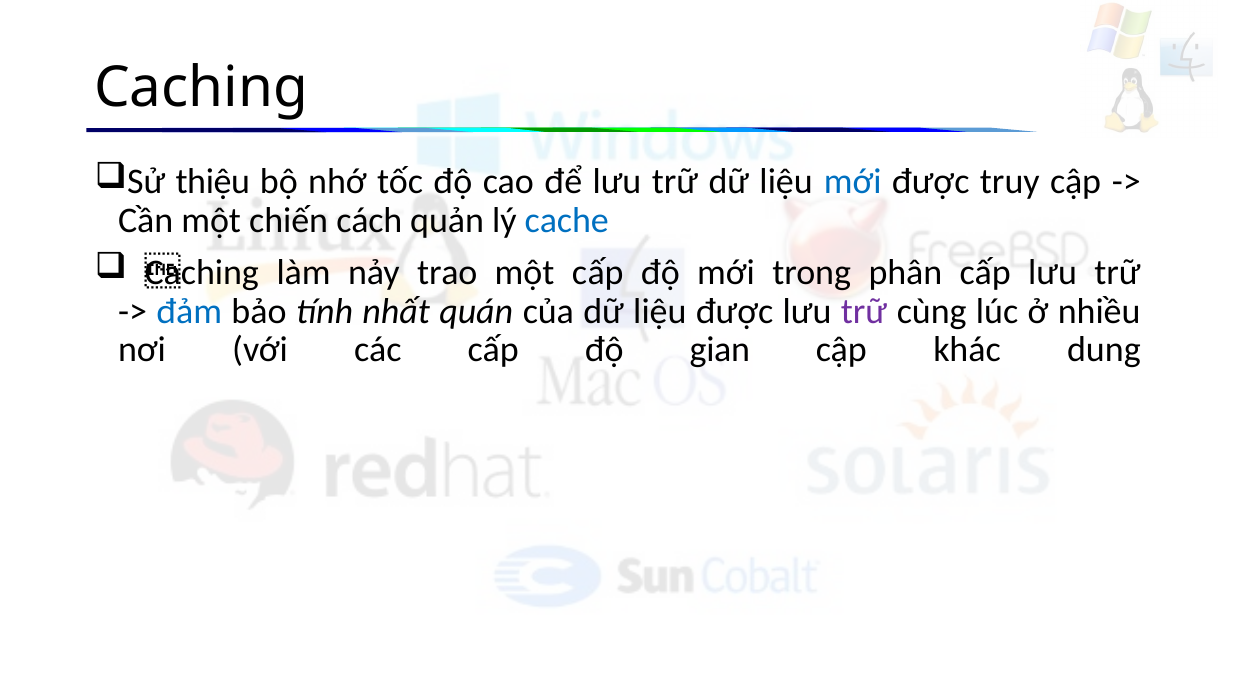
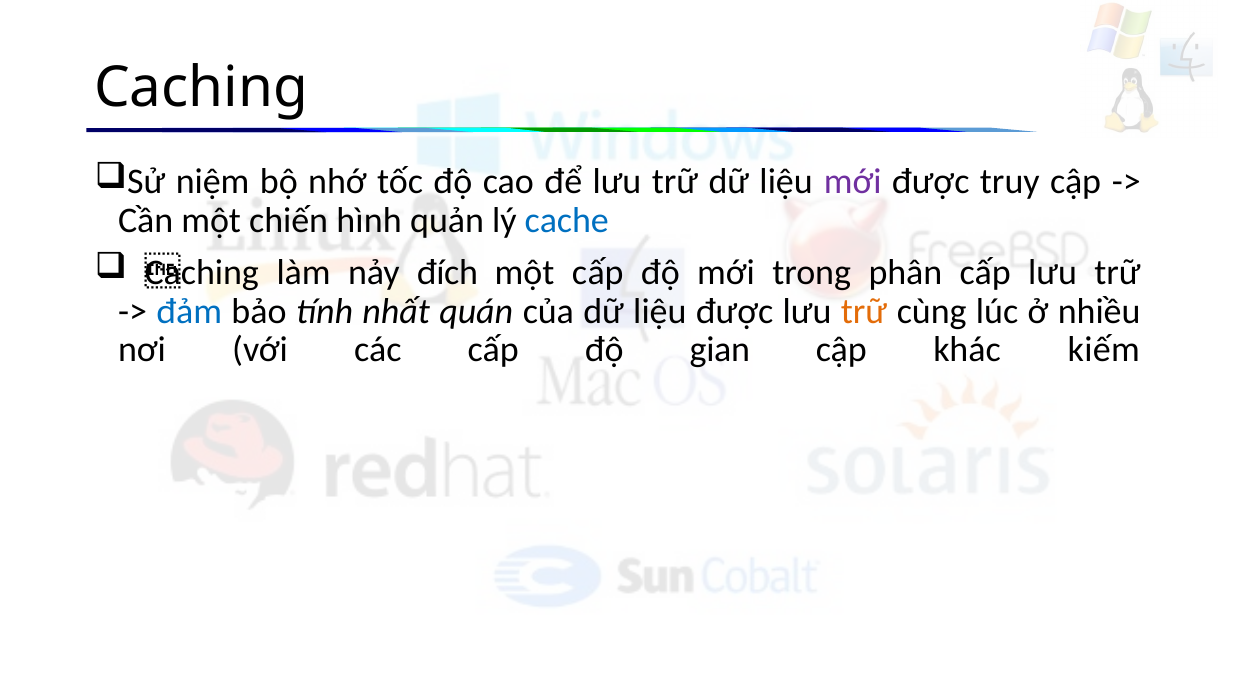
thiệu: thiệu -> niệm
mới at (853, 182) colour: blue -> purple
cách: cách -> hình
trao: trao -> đích
trữ at (864, 311) colour: purple -> orange
dung: dung -> kiếm
